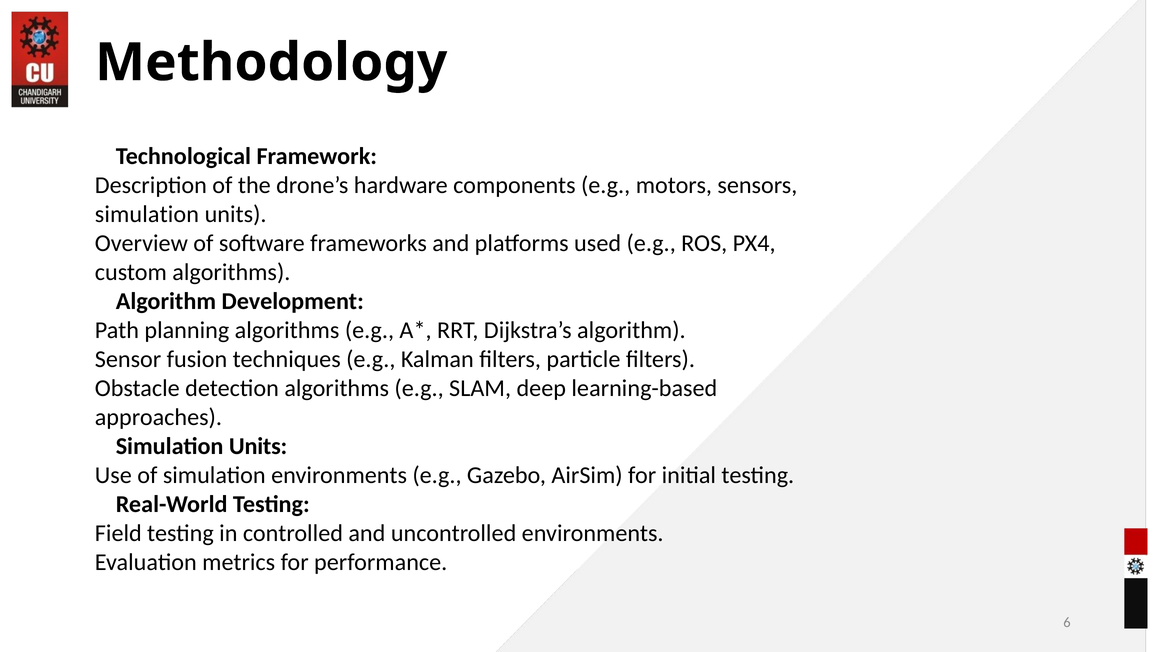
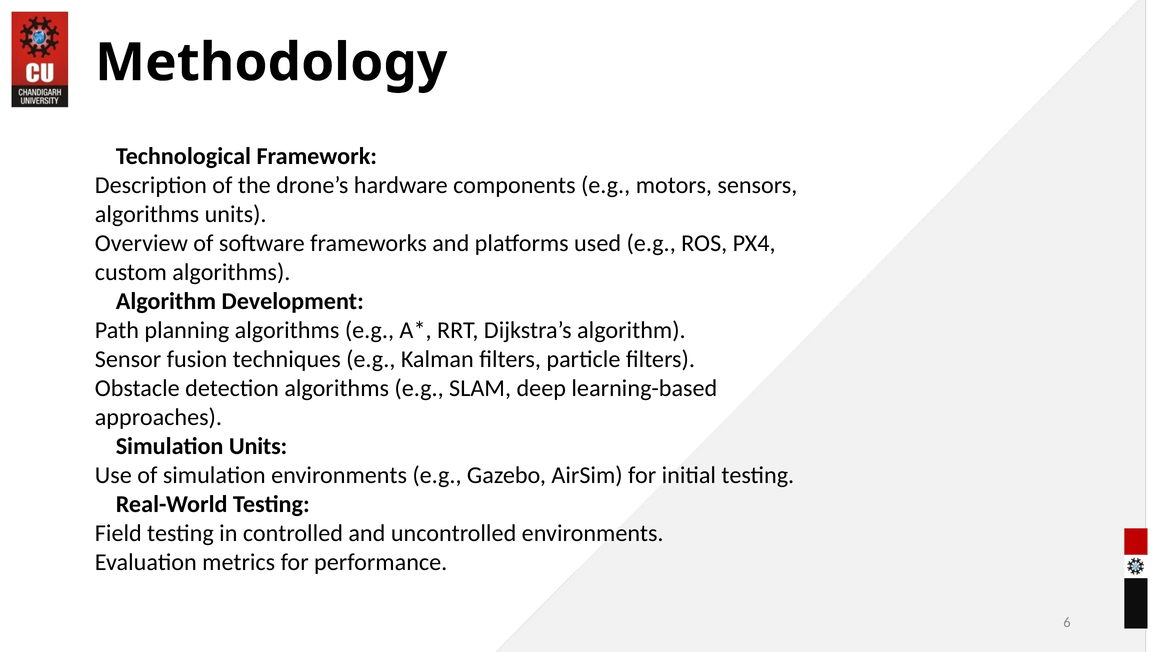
simulation at (147, 214): simulation -> algorithms
